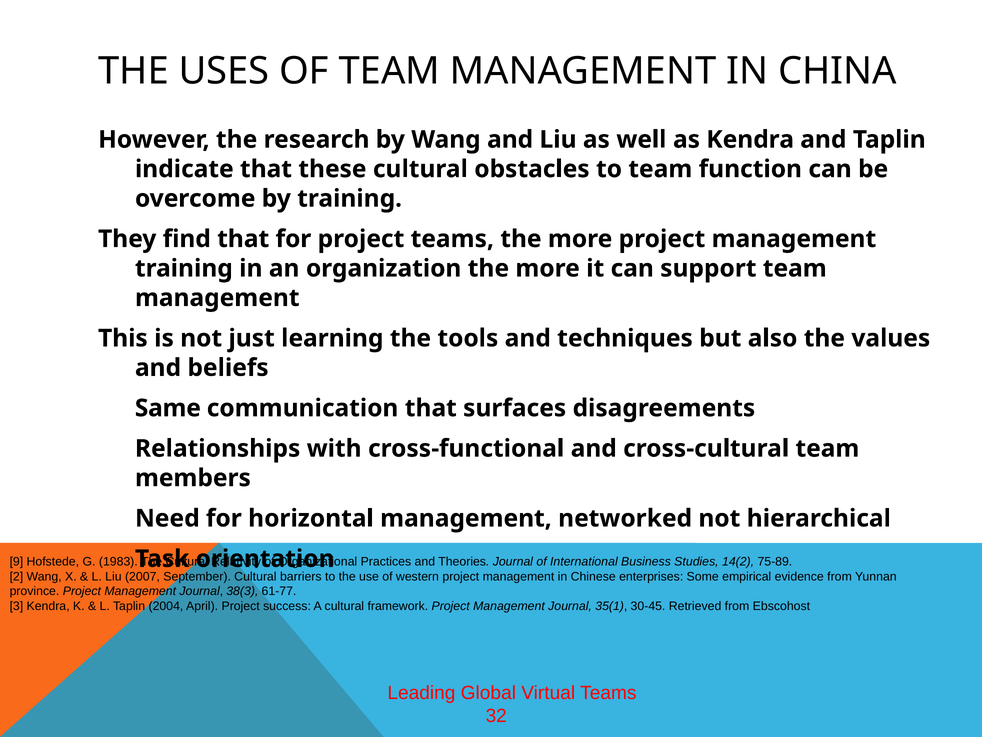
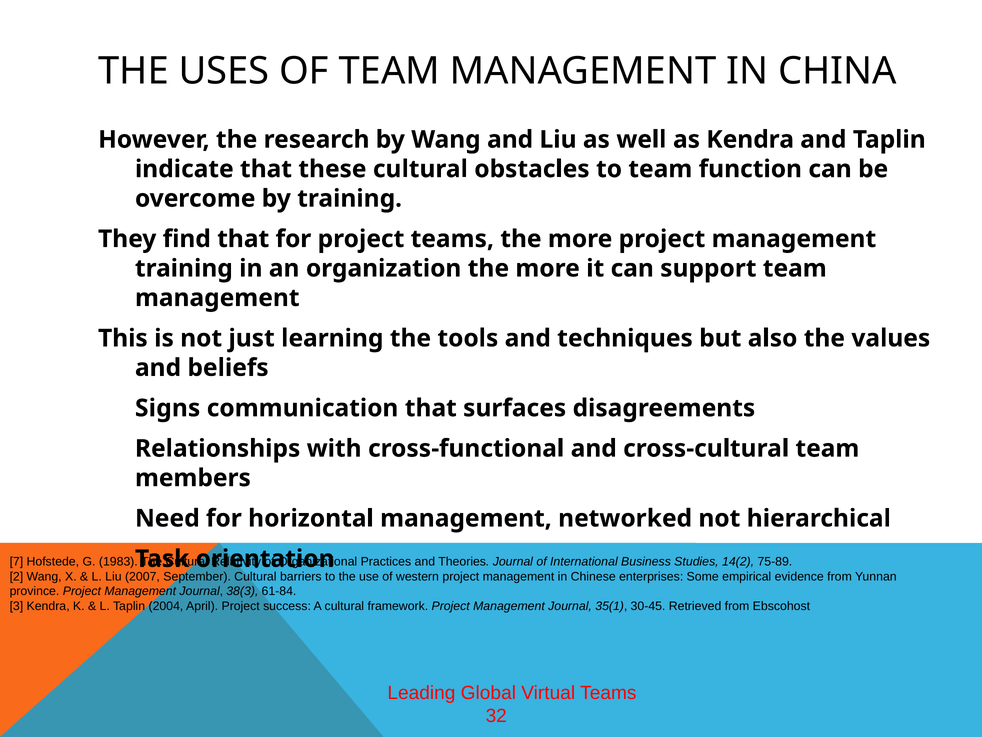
Same: Same -> Signs
9: 9 -> 7
61-77: 61-77 -> 61-84
